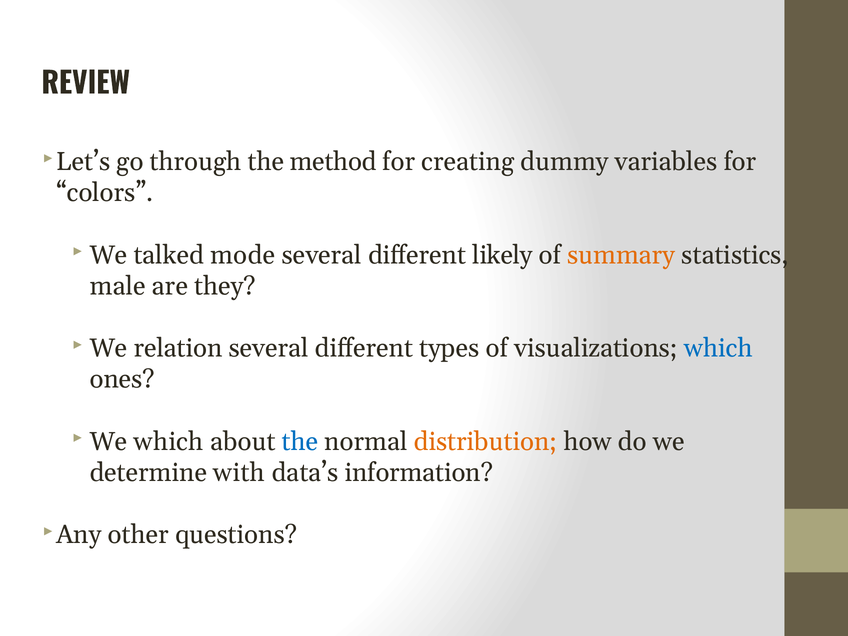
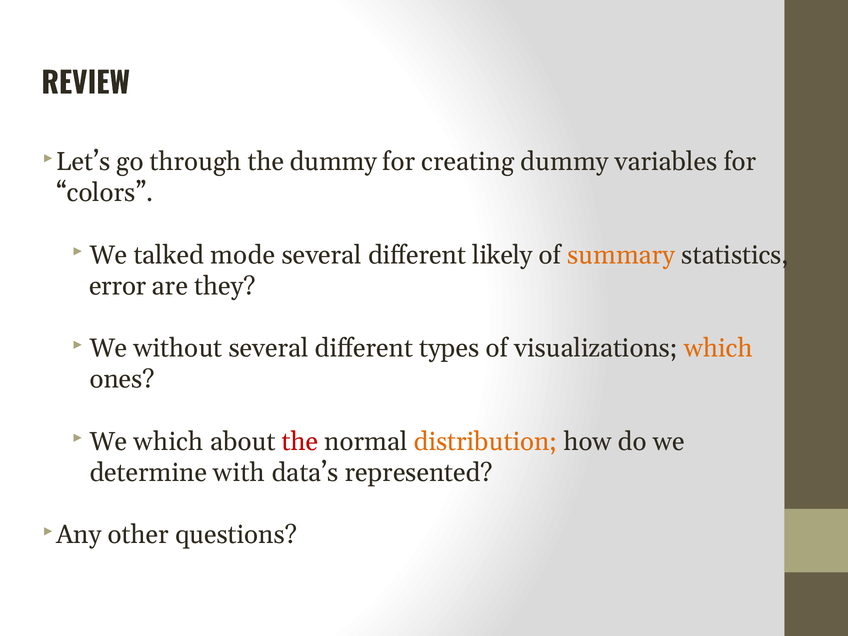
the method: method -> dummy
male: male -> error
relation: relation -> without
which at (719, 348) colour: blue -> orange
the at (300, 442) colour: blue -> red
information: information -> represented
